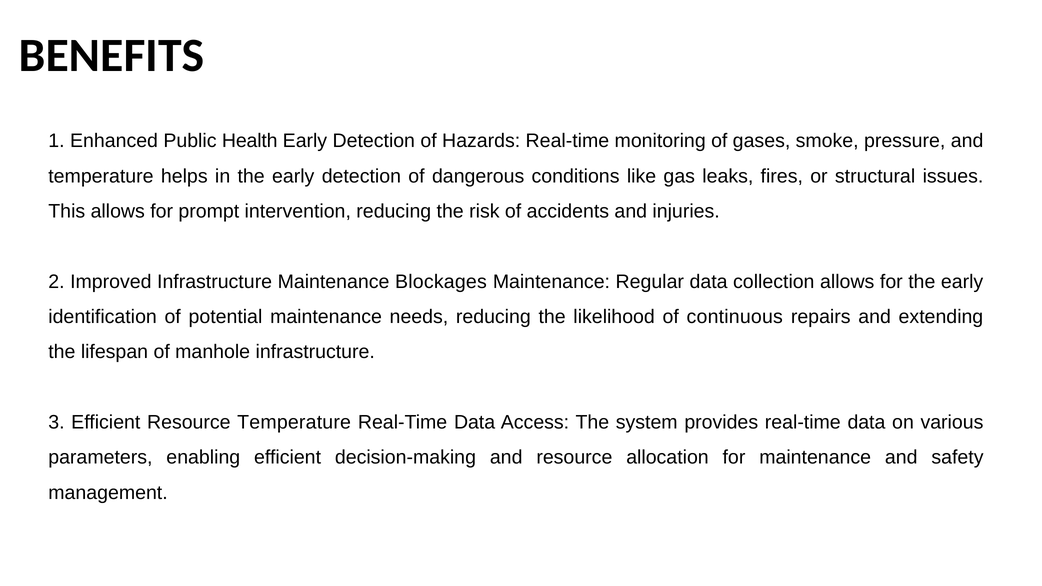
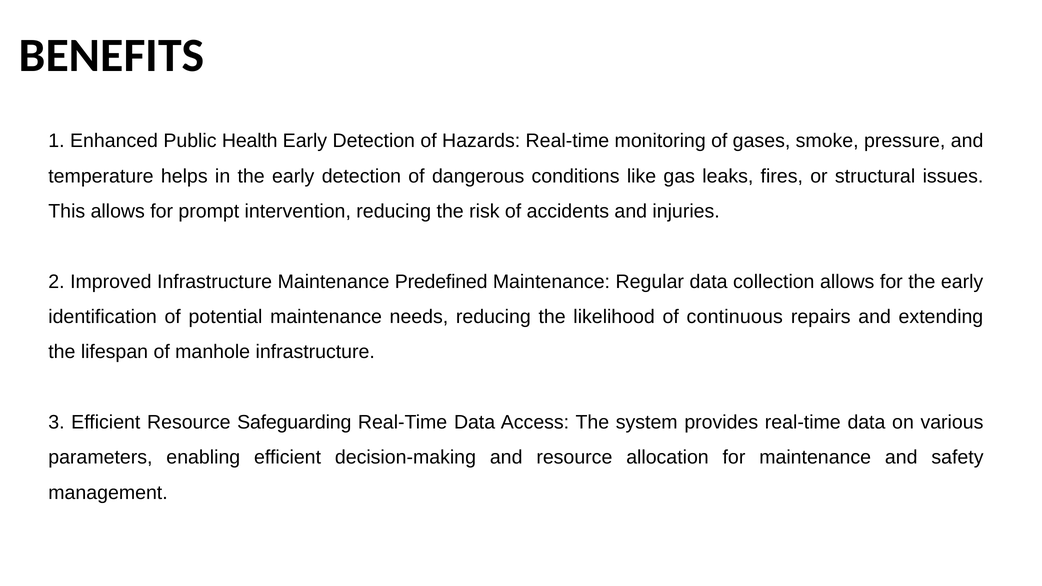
Blockages: Blockages -> Predefined
Resource Temperature: Temperature -> Safeguarding
